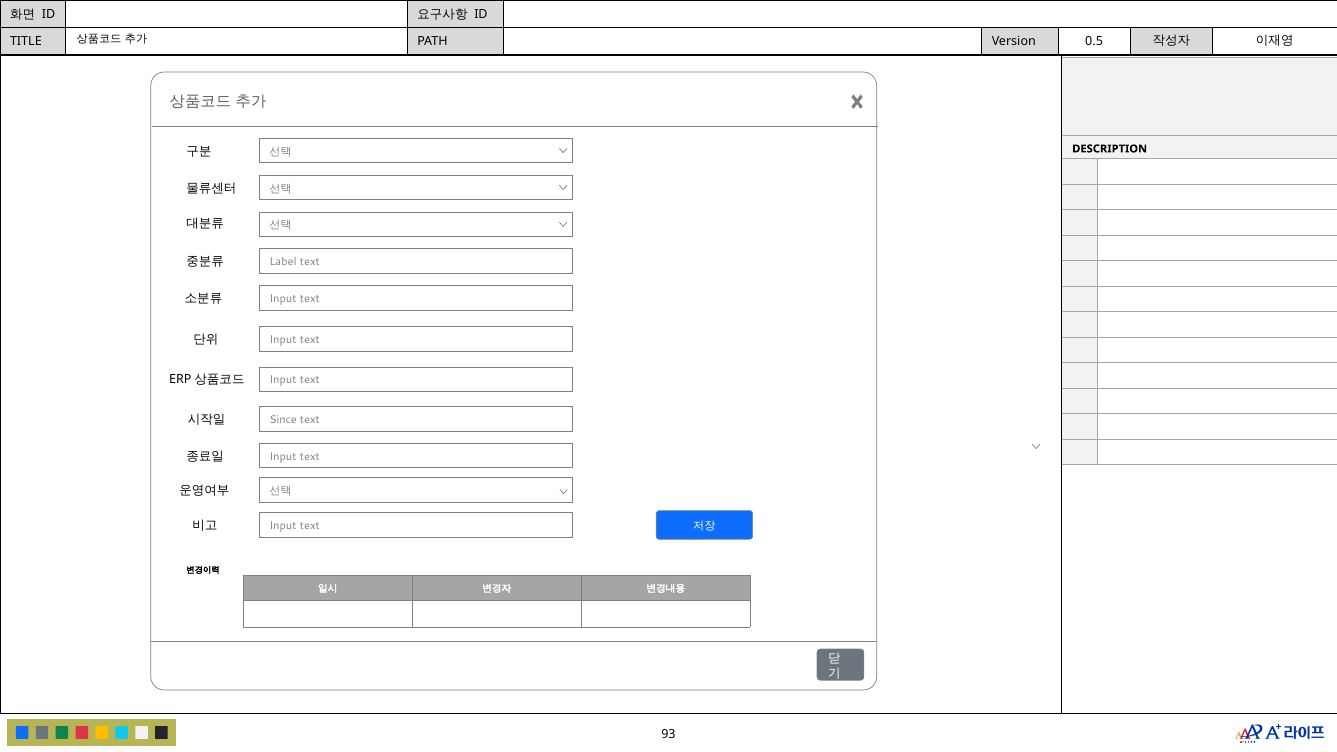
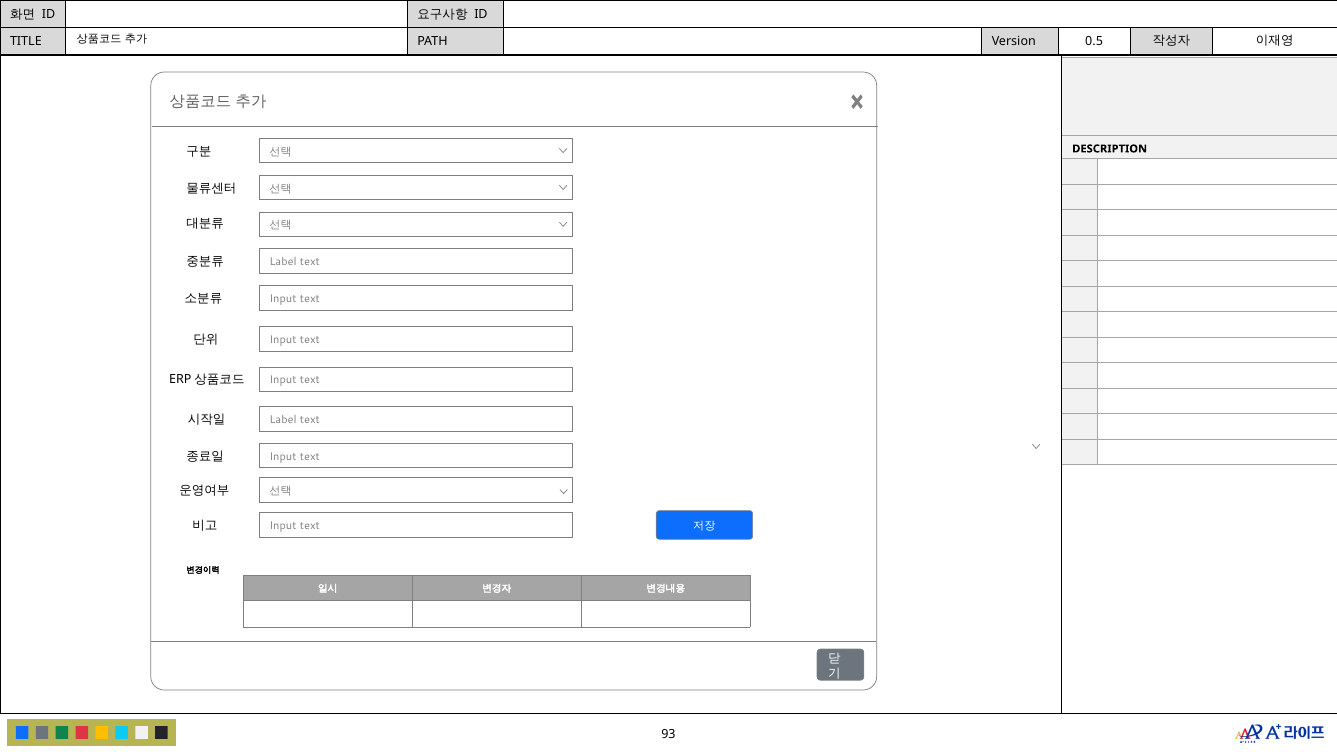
Since at (283, 420): Since -> Label
